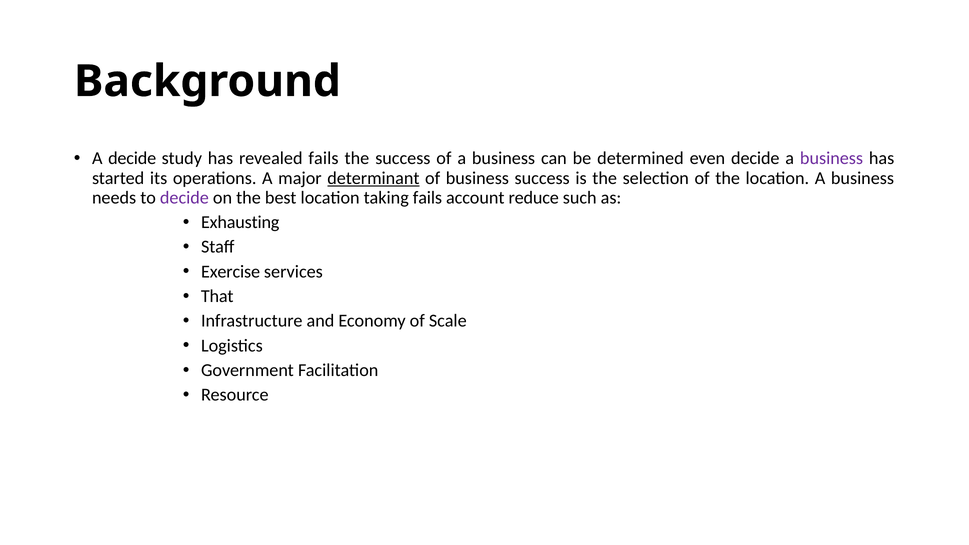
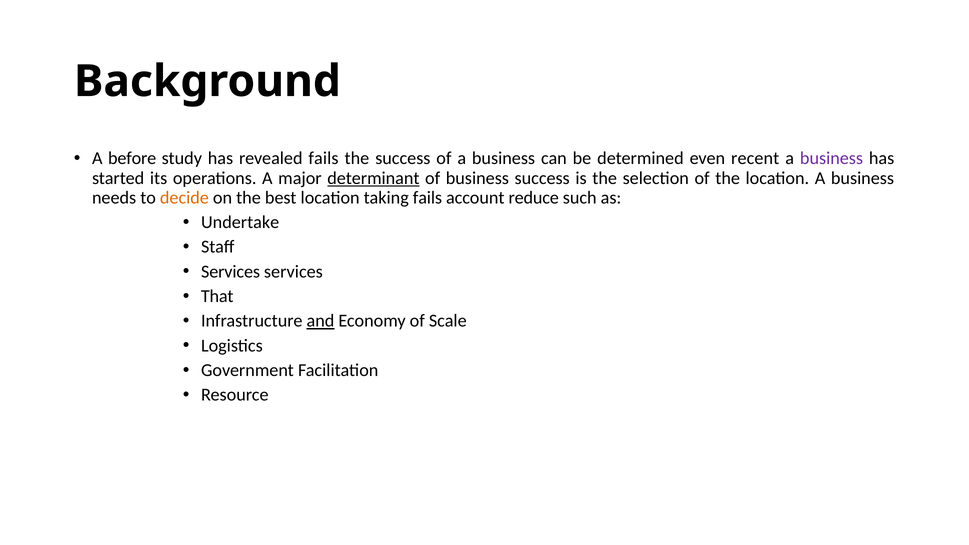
A decide: decide -> before
even decide: decide -> recent
decide at (184, 198) colour: purple -> orange
Exhausting: Exhausting -> Undertake
Exercise at (231, 272): Exercise -> Services
and underline: none -> present
